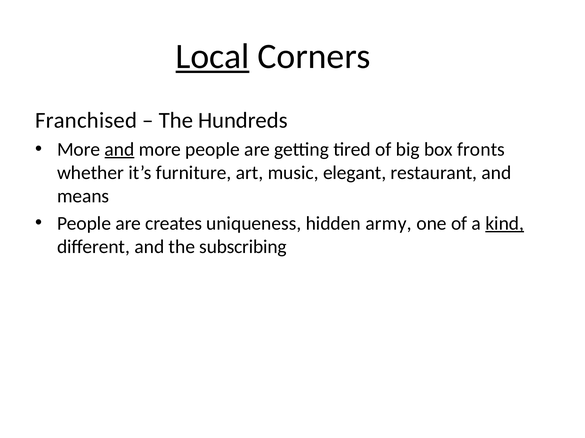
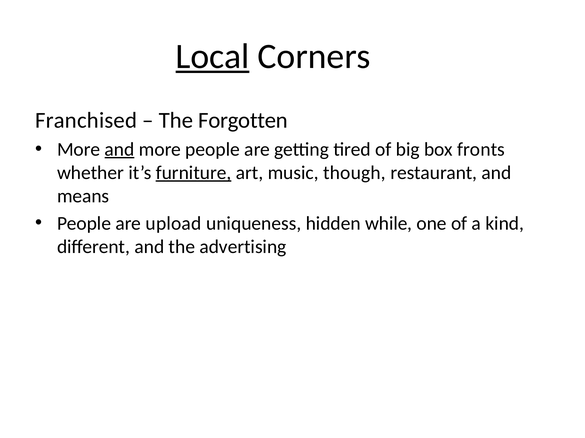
Hundreds: Hundreds -> Forgotten
furniture underline: none -> present
elegant: elegant -> though
creates: creates -> upload
army: army -> while
kind underline: present -> none
subscribing: subscribing -> advertising
